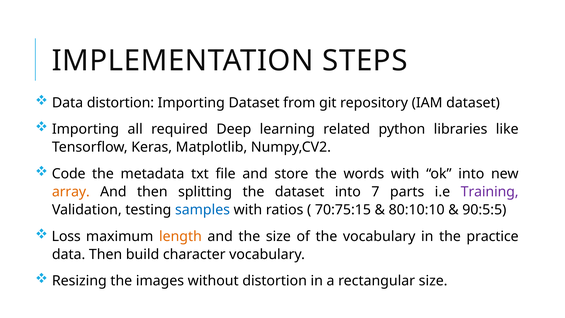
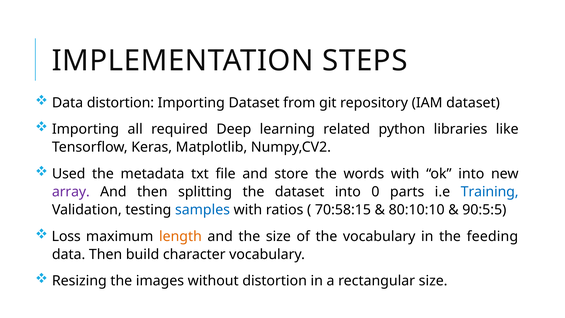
Code: Code -> Used
array colour: orange -> purple
7: 7 -> 0
Training colour: purple -> blue
70:75:15: 70:75:15 -> 70:58:15
practice: practice -> feeding
